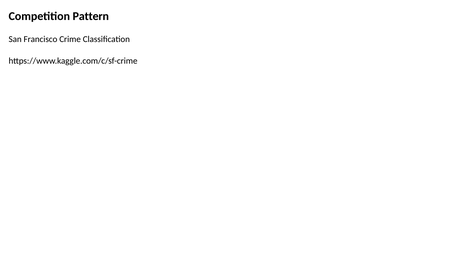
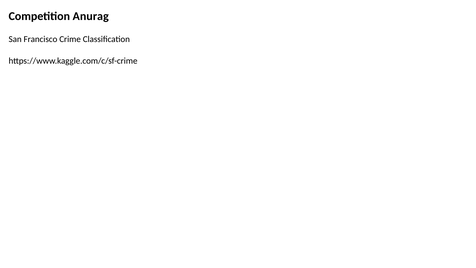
Pattern: Pattern -> Anurag
